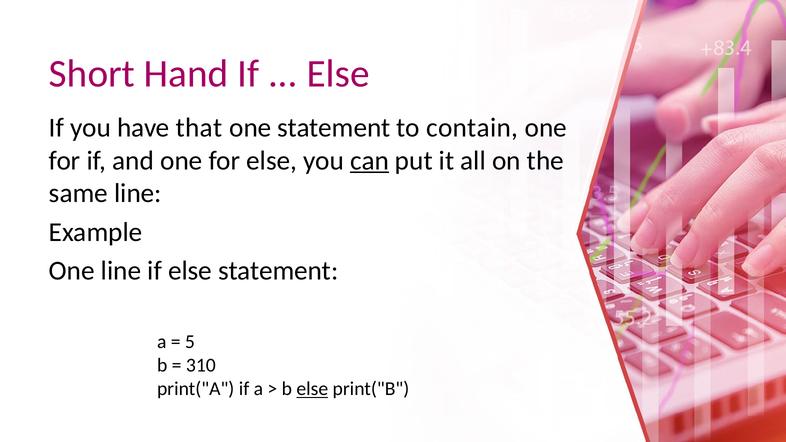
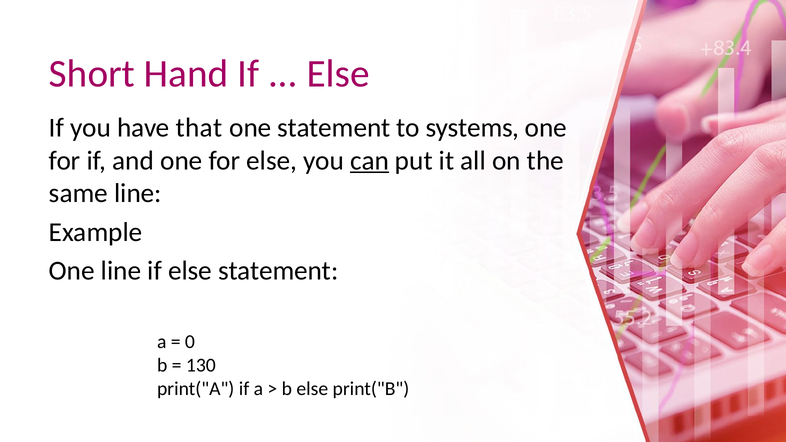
contain: contain -> systems
5: 5 -> 0
310: 310 -> 130
else at (312, 389) underline: present -> none
